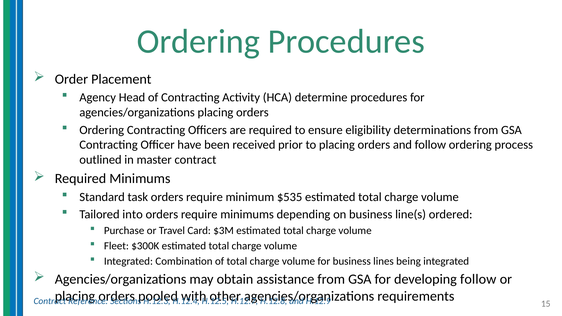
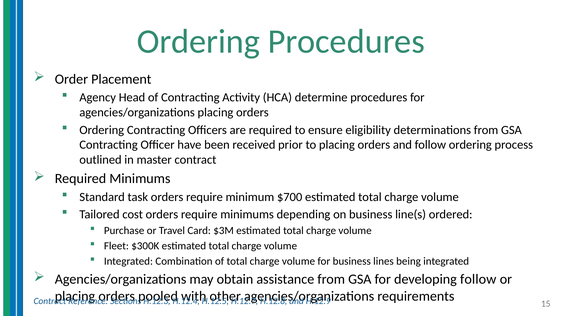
$535: $535 -> $700
into: into -> cost
